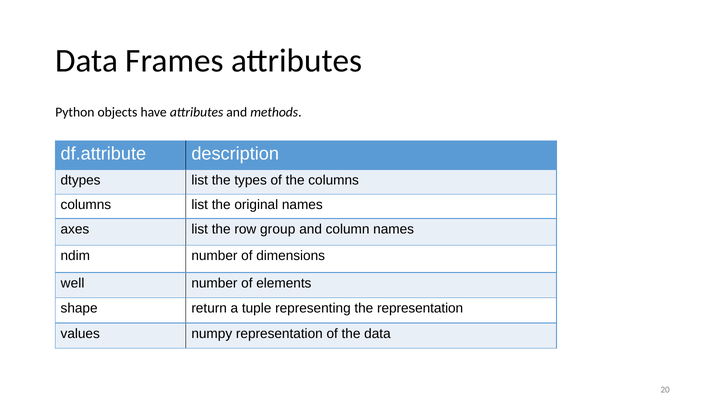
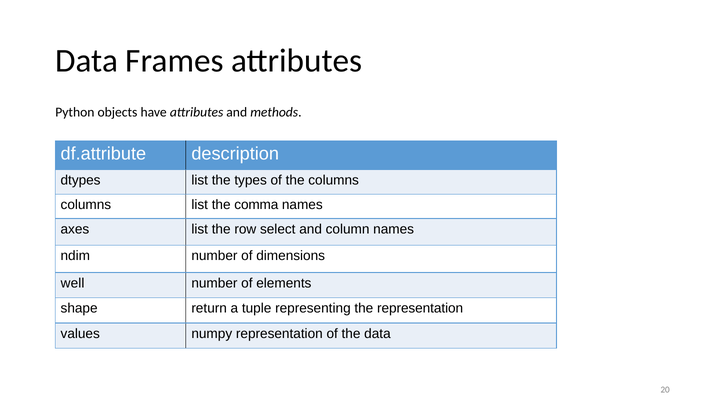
original: original -> comma
group: group -> select
